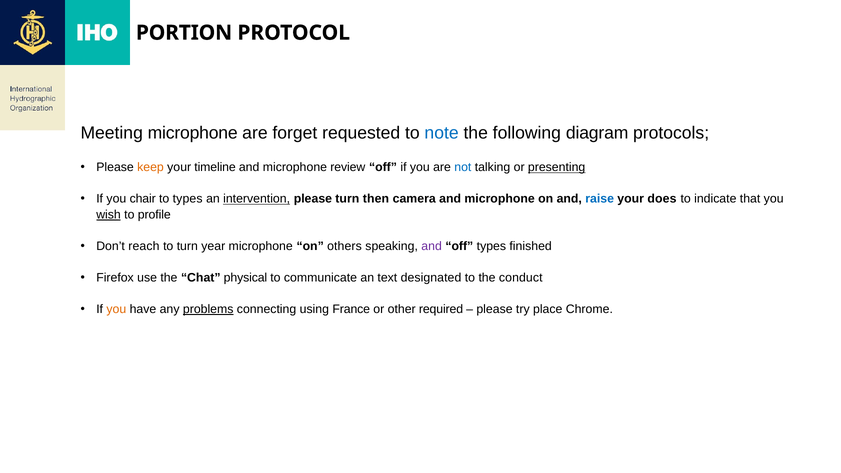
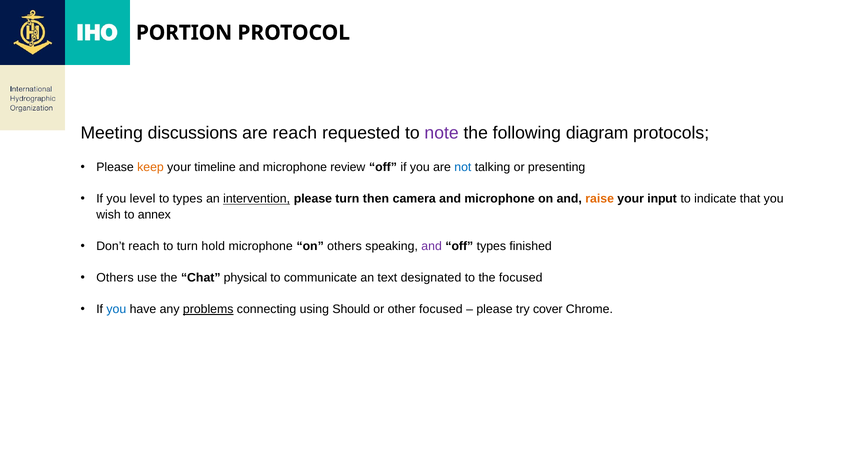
Meeting microphone: microphone -> discussions
are forget: forget -> reach
note colour: blue -> purple
presenting underline: present -> none
chair: chair -> level
raise colour: blue -> orange
does: does -> input
wish underline: present -> none
profile: profile -> annex
year: year -> hold
Firefox at (115, 278): Firefox -> Others
the conduct: conduct -> focused
you at (116, 309) colour: orange -> blue
France: France -> Should
other required: required -> focused
place: place -> cover
